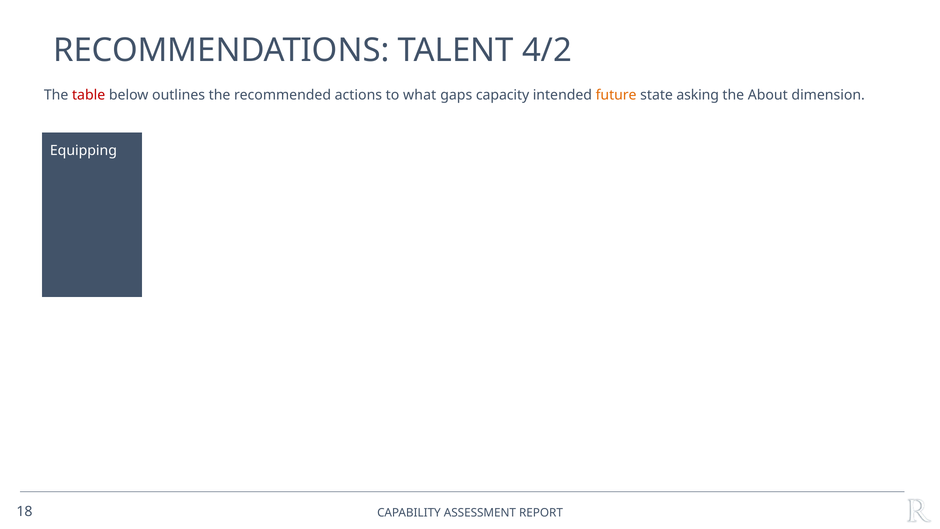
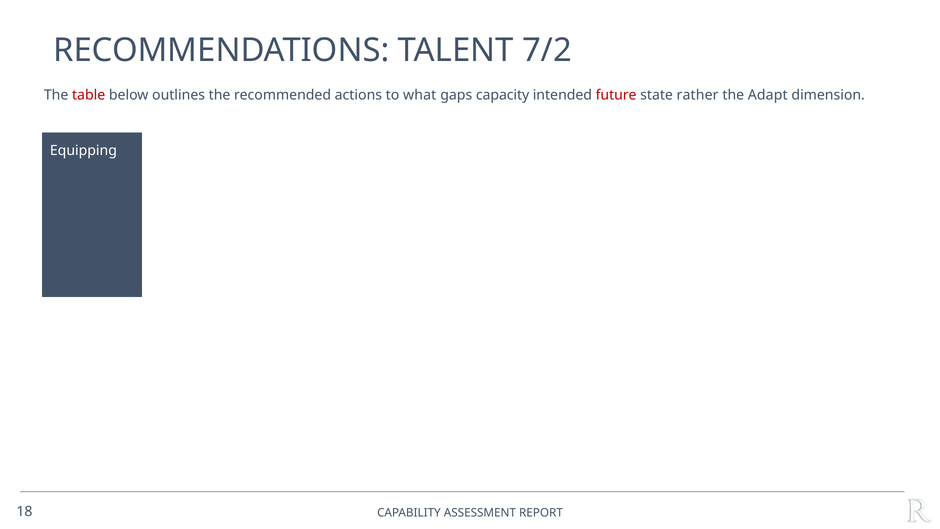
4/2: 4/2 -> 7/2
future colour: orange -> red
asking: asking -> rather
About: About -> Adapt
